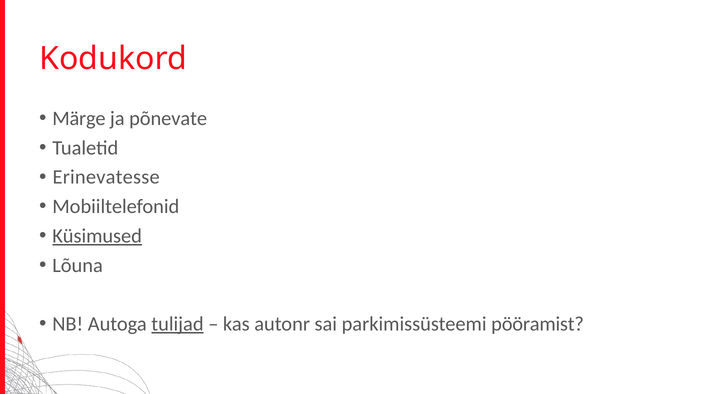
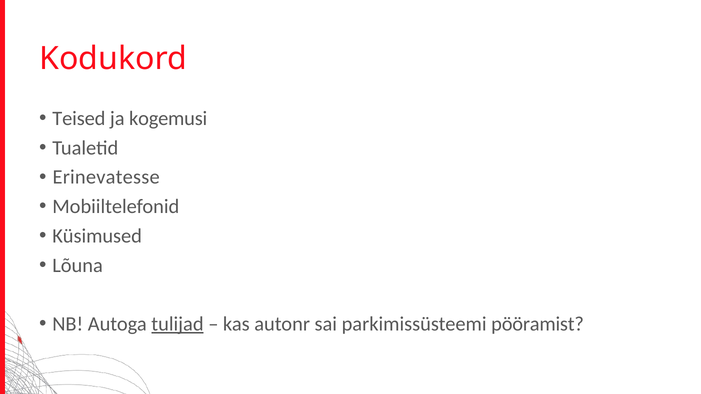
Märge: Märge -> Teised
põnevate: põnevate -> kogemusi
Küsimused underline: present -> none
